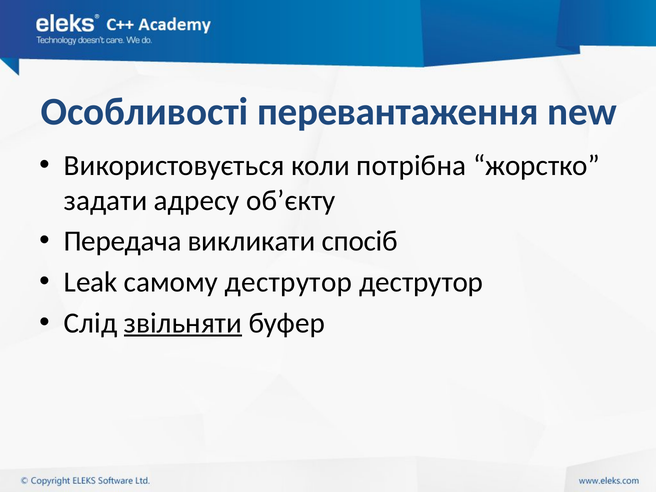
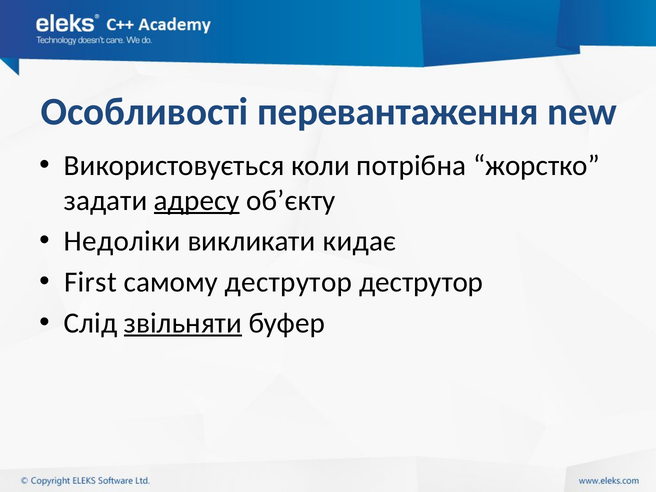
адресу underline: none -> present
Передача: Передача -> Недоліки
спосіб: спосіб -> кидає
Leak: Leak -> First
